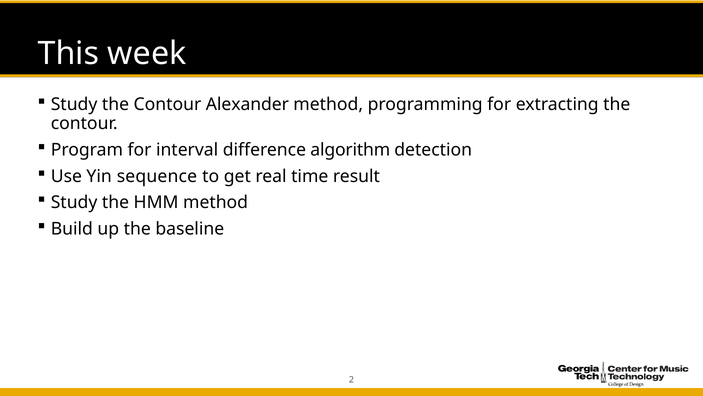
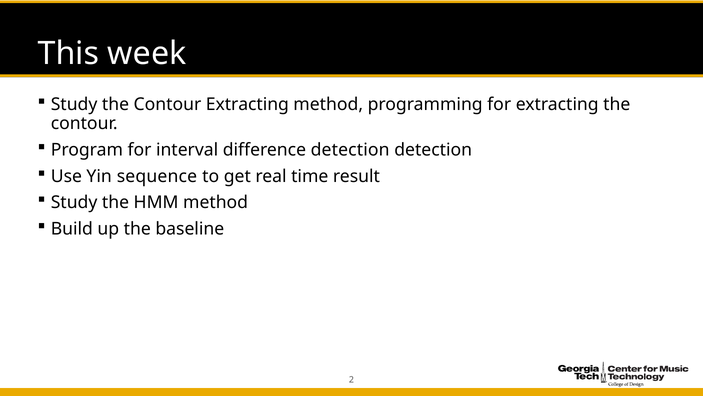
Contour Alexander: Alexander -> Extracting
difference algorithm: algorithm -> detection
